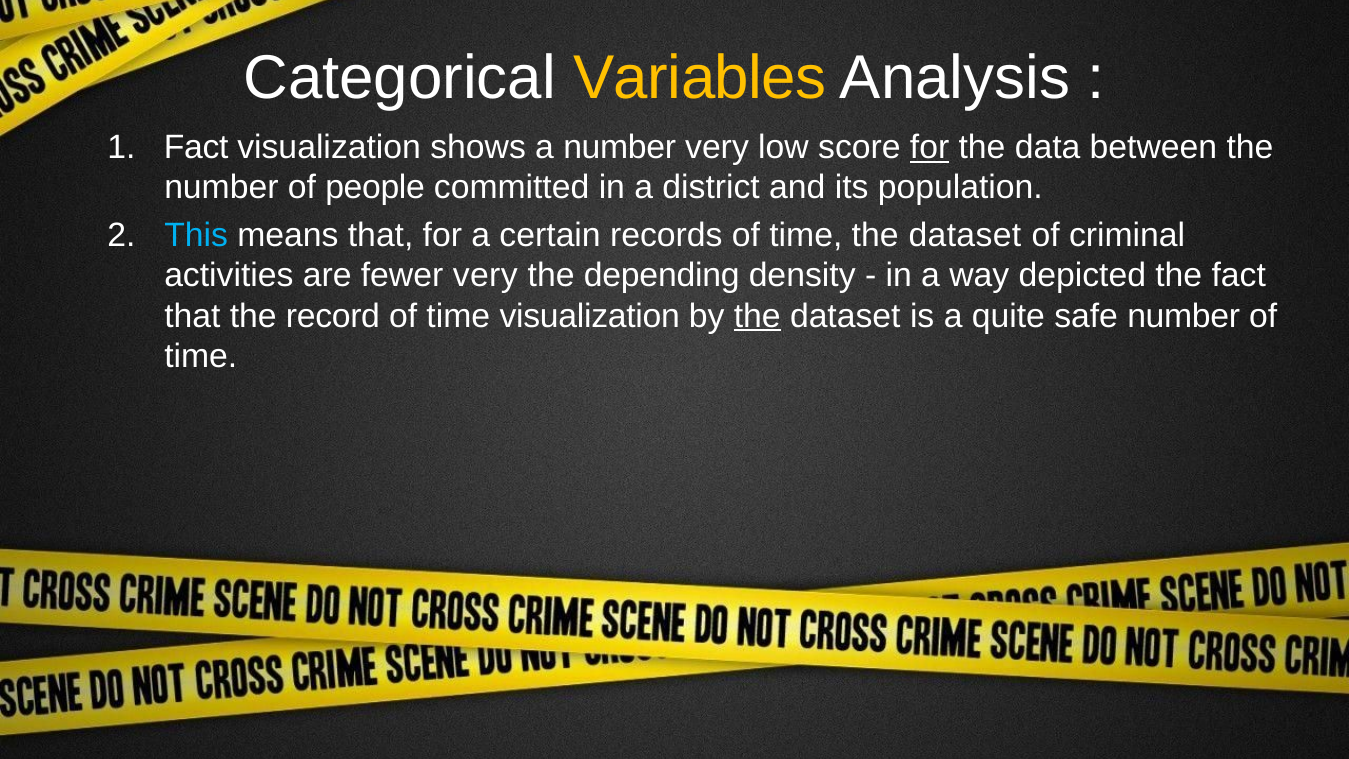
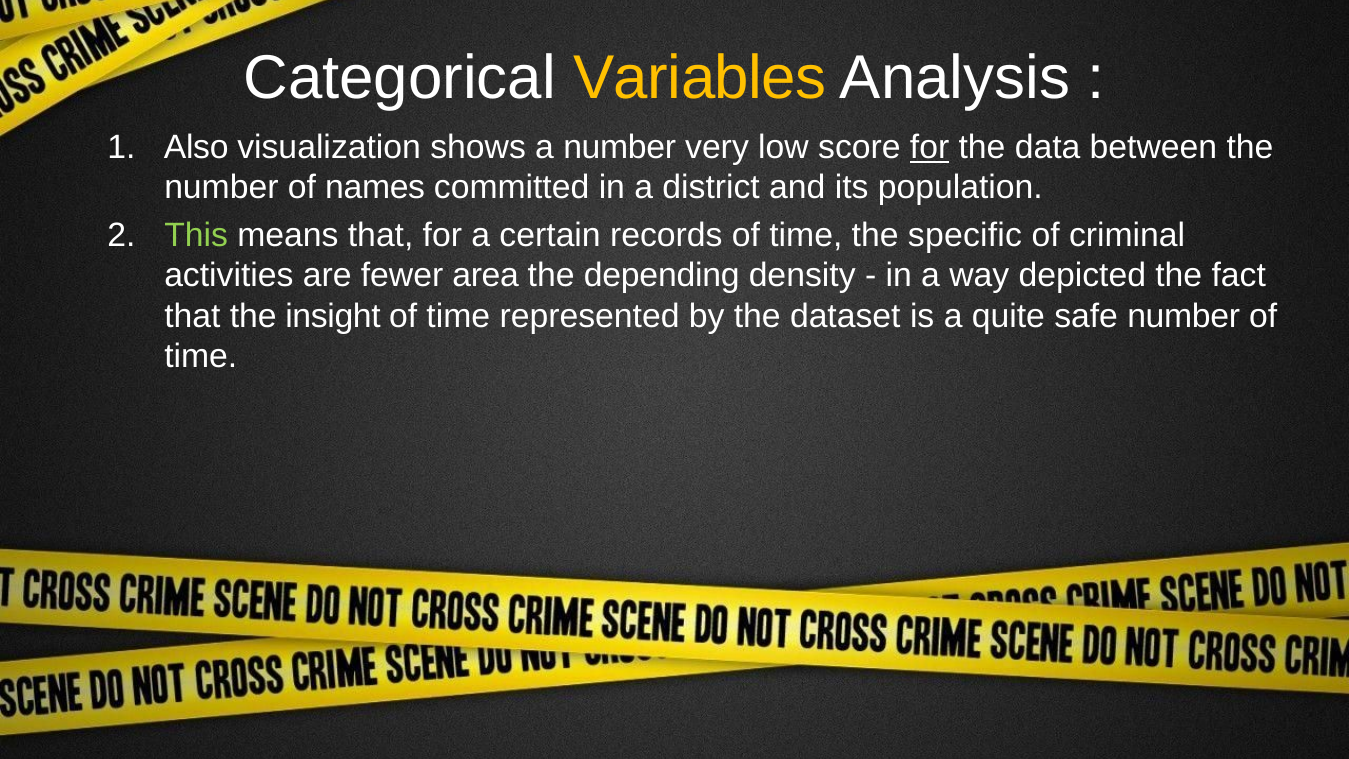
Fact at (196, 147): Fact -> Also
people: people -> names
This colour: light blue -> light green
time the dataset: dataset -> specific
fewer very: very -> area
record: record -> insight
time visualization: visualization -> represented
the at (757, 316) underline: present -> none
